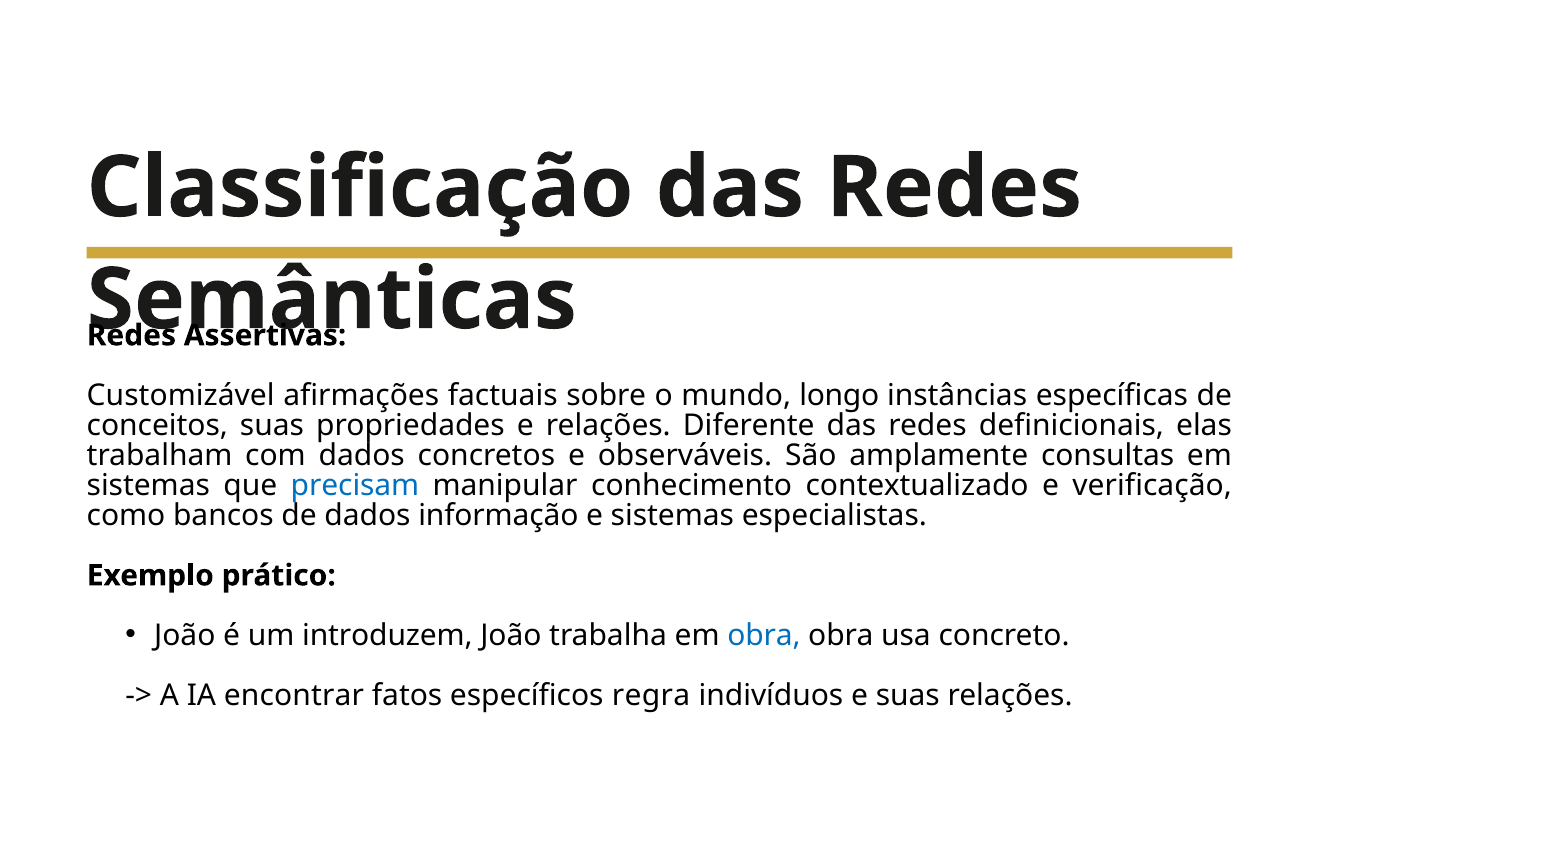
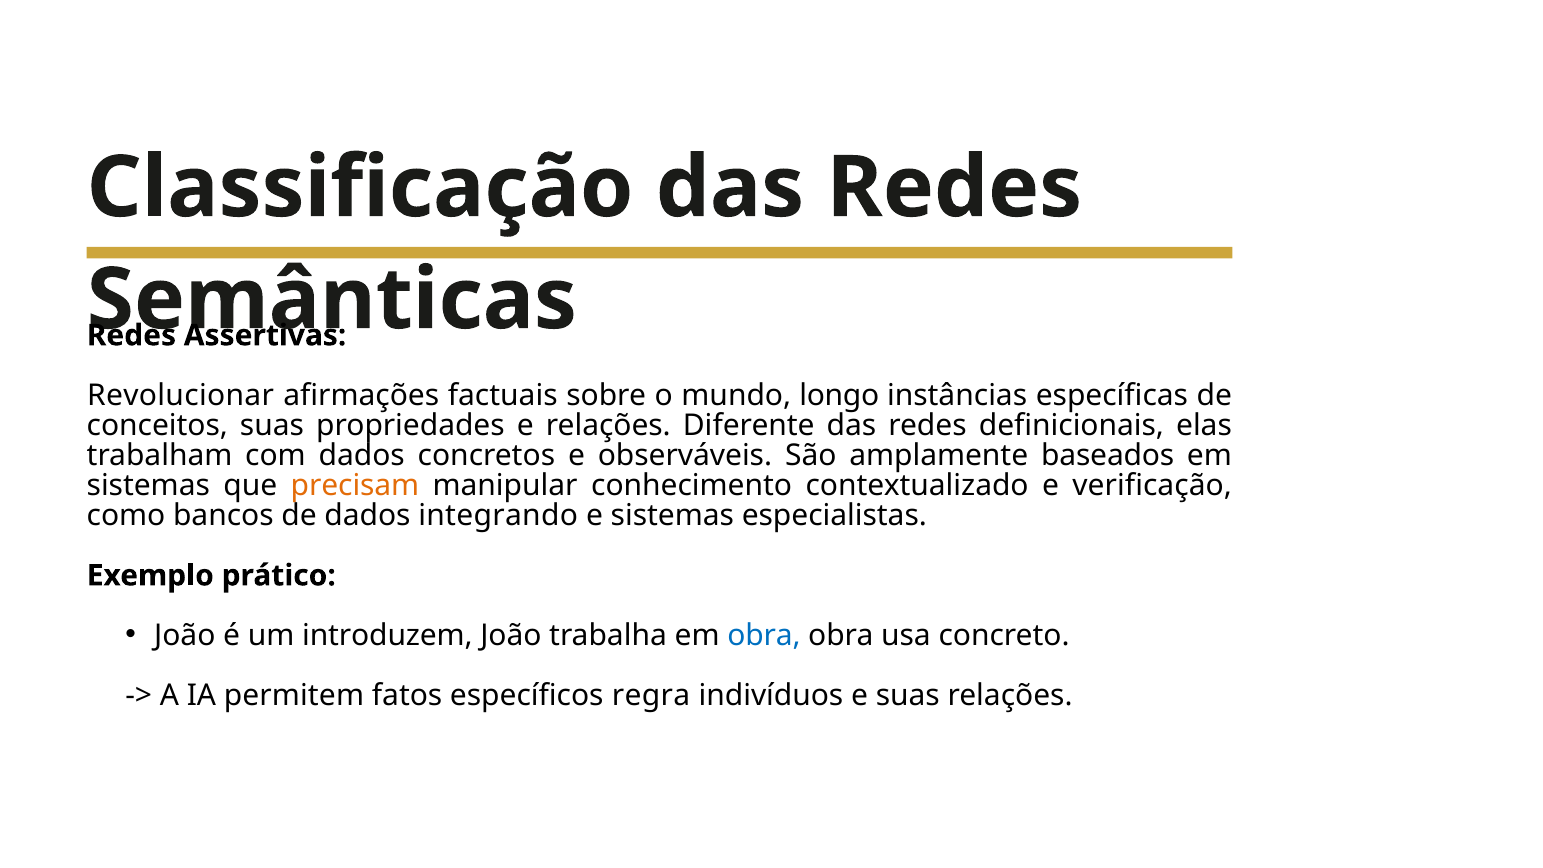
Customizável: Customizável -> Revolucionar
consultas: consultas -> baseados
precisam colour: blue -> orange
informação: informação -> integrando
encontrar: encontrar -> permitem
